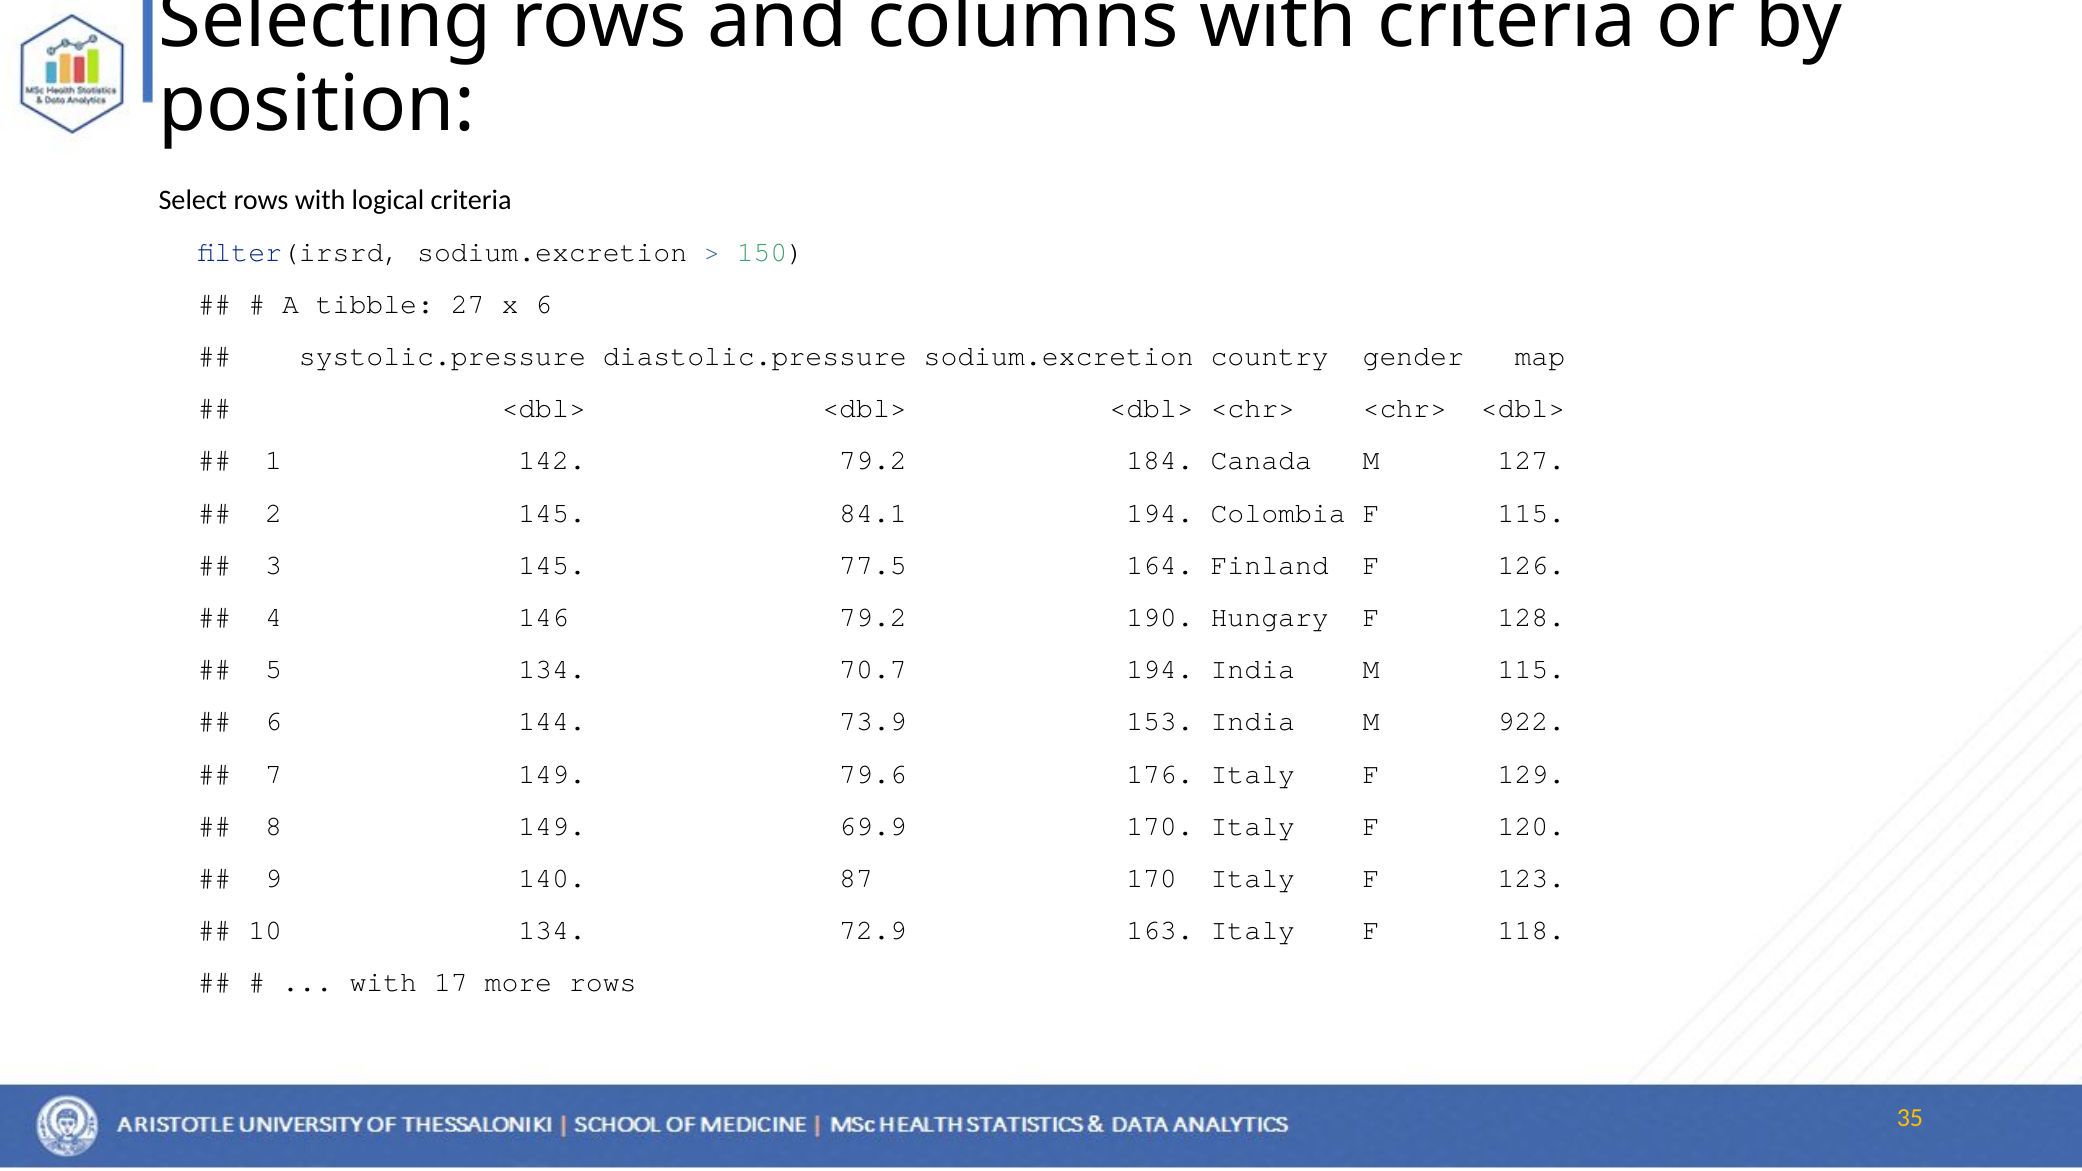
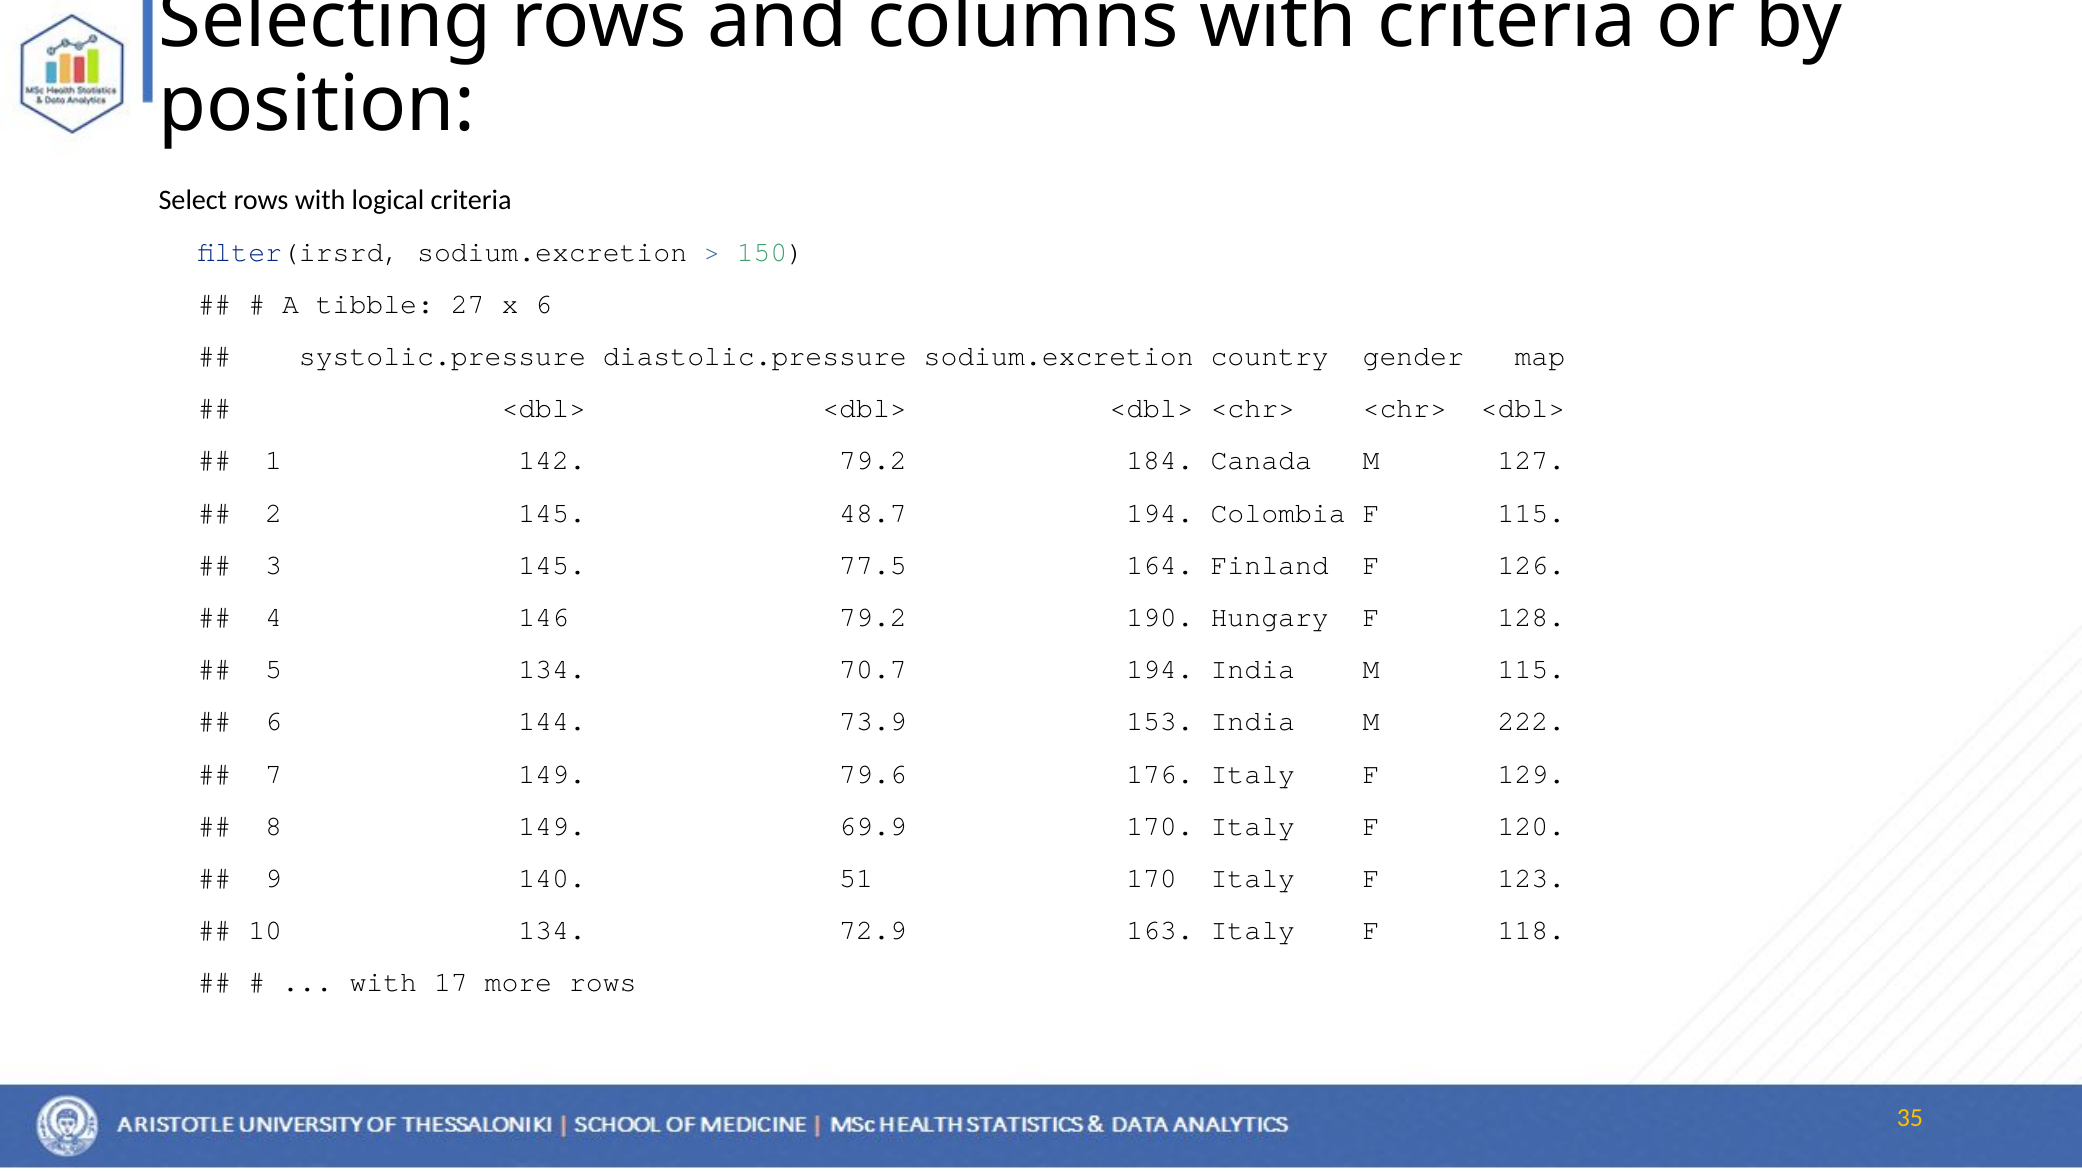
84.1: 84.1 -> 48.7
922: 922 -> 222
87: 87 -> 51
